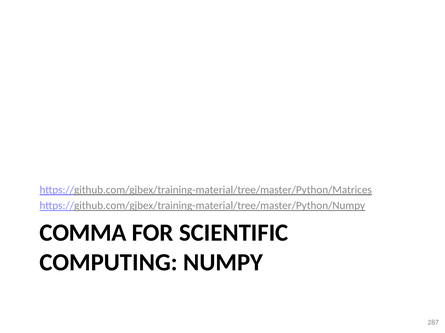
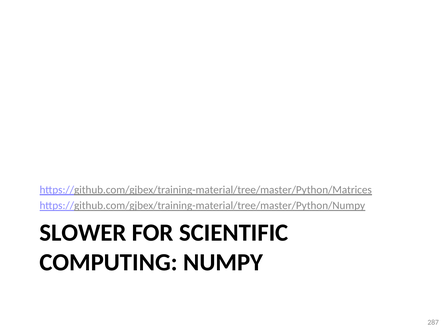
COMMA: COMMA -> SLOWER
